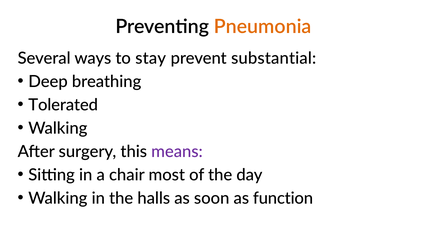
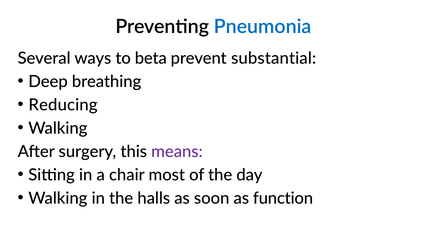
Pneumonia colour: orange -> blue
stay: stay -> beta
Tolerated: Tolerated -> Reducing
